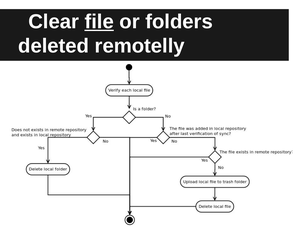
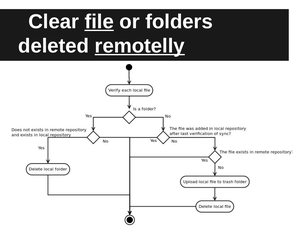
remotelly underline: none -> present
